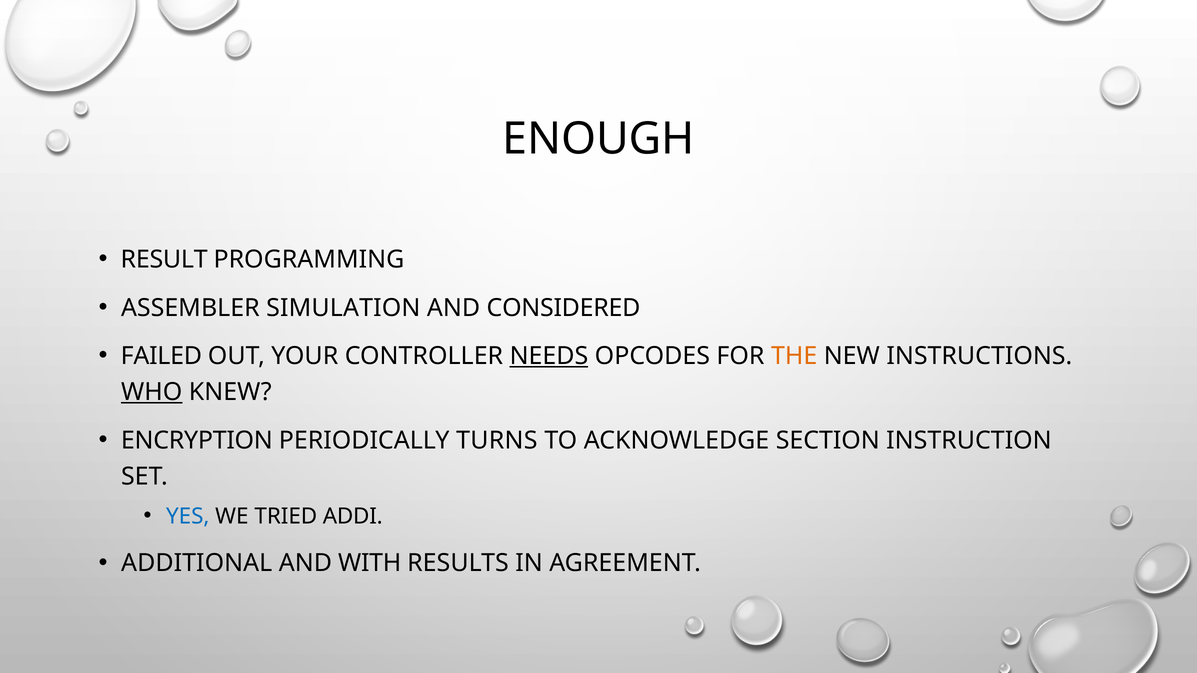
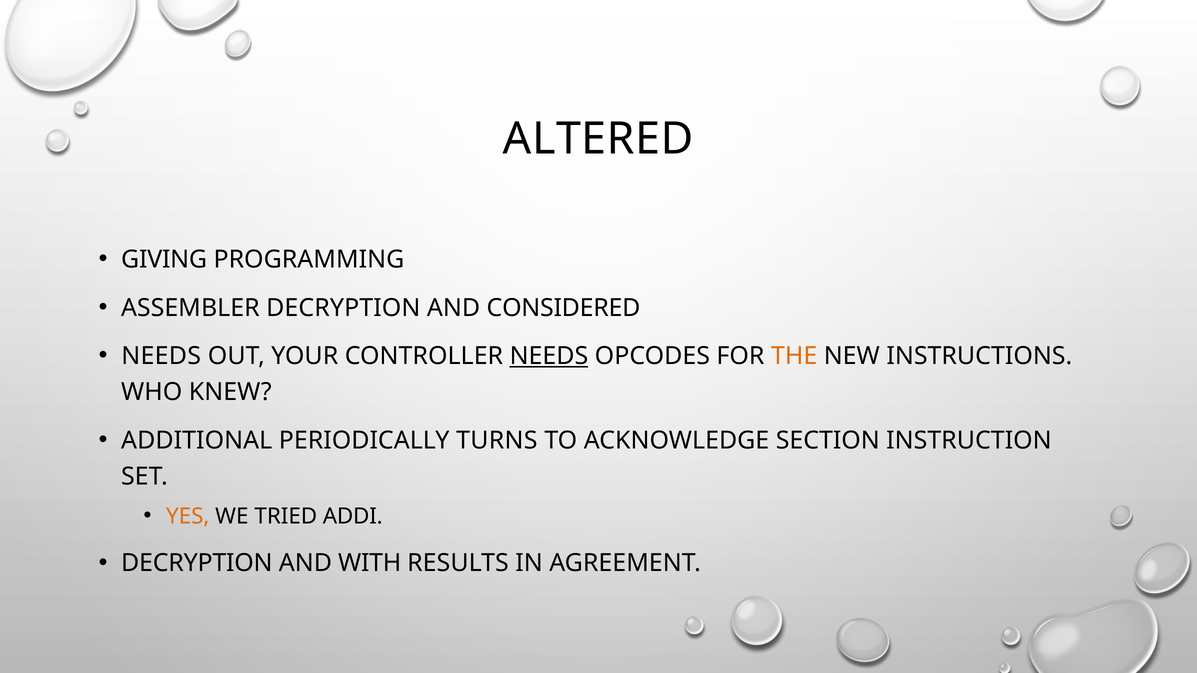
ENOUGH: ENOUGH -> ALTERED
RESULT: RESULT -> GIVING
ASSEMBLER SIMULATION: SIMULATION -> DECRYPTION
FAILED at (161, 356): FAILED -> NEEDS
WHO underline: present -> none
ENCRYPTION: ENCRYPTION -> ADDITIONAL
YES colour: blue -> orange
ADDITIONAL at (197, 563): ADDITIONAL -> DECRYPTION
